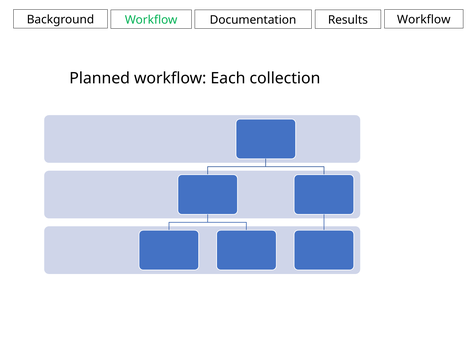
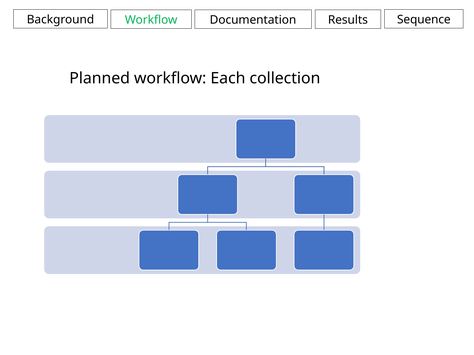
Results Workflow: Workflow -> Sequence
